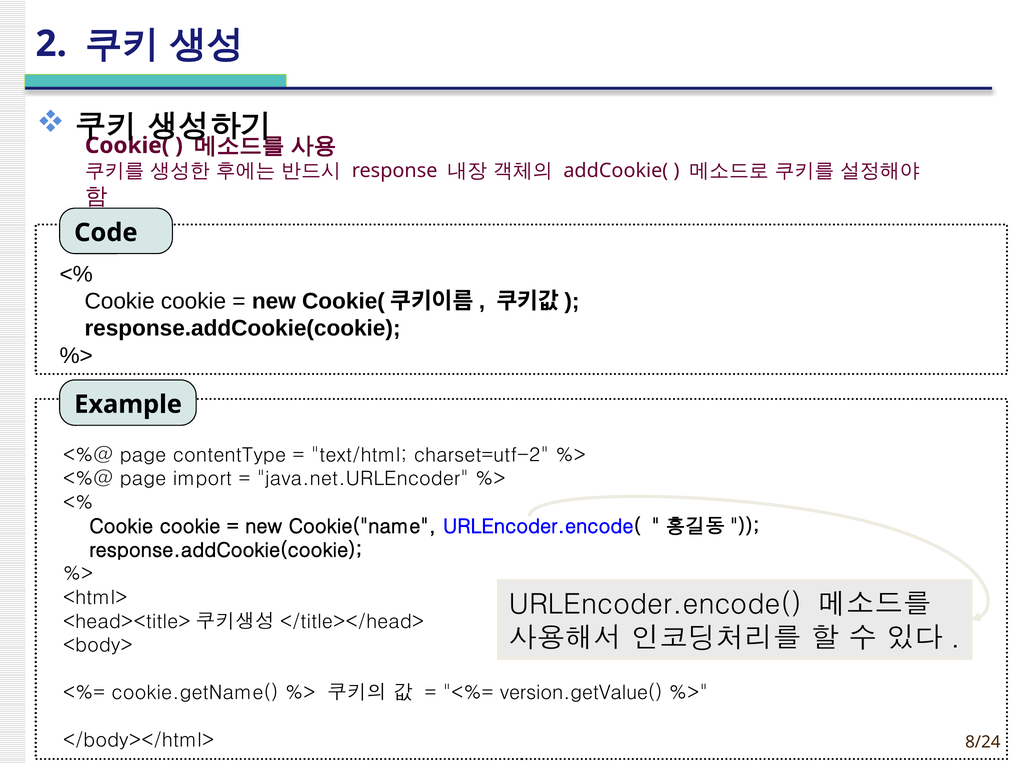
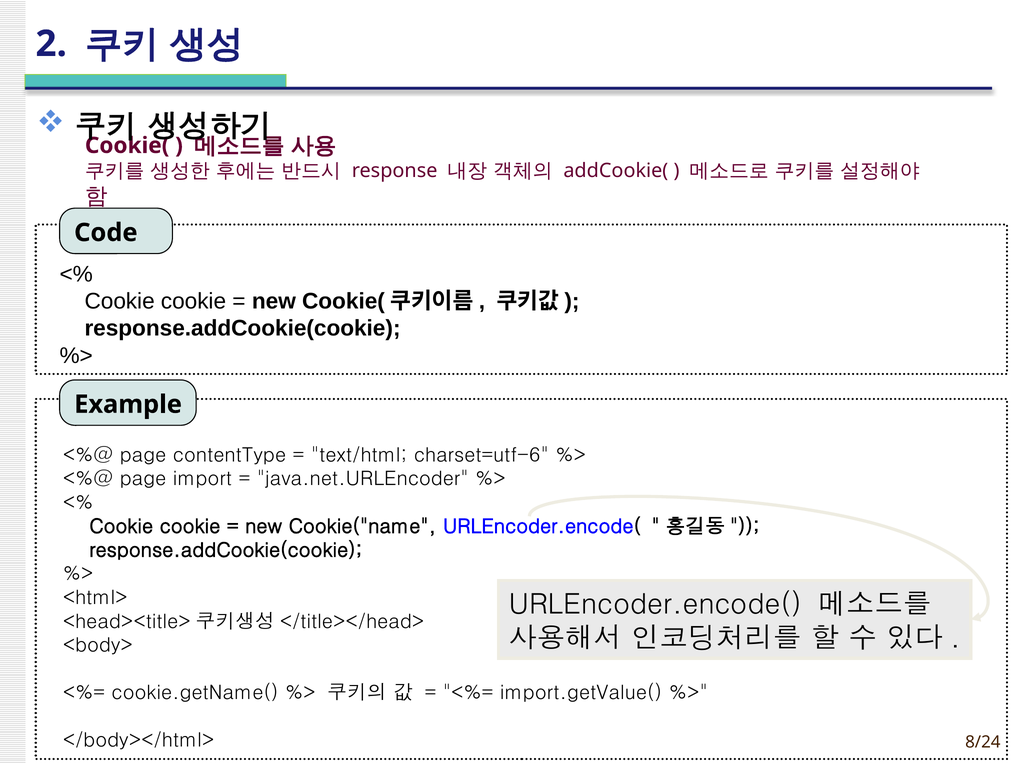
charset=utf-2: charset=utf-2 -> charset=utf-6
version.getValue(: version.getValue( -> import.getValue(
